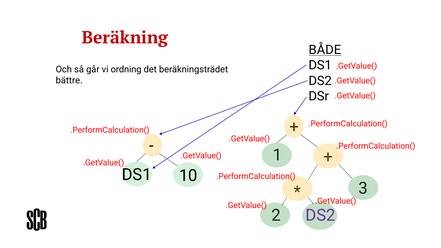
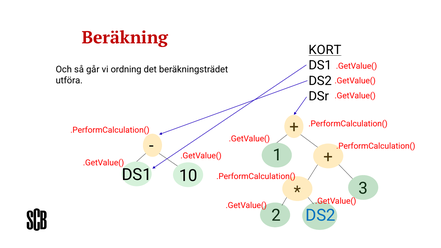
BÅDE: BÅDE -> KORT
bättre: bättre -> utföra
DS2 at (321, 216) colour: purple -> blue
